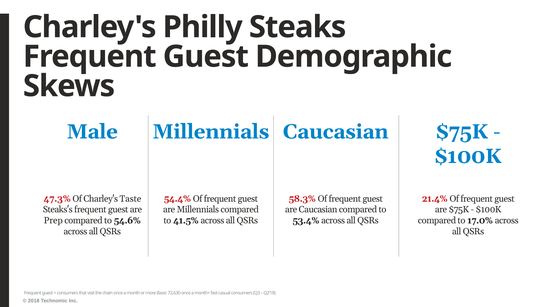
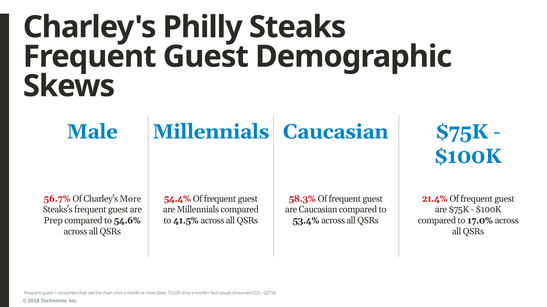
47.3%: 47.3% -> 56.7%
Charley's Taste: Taste -> More
